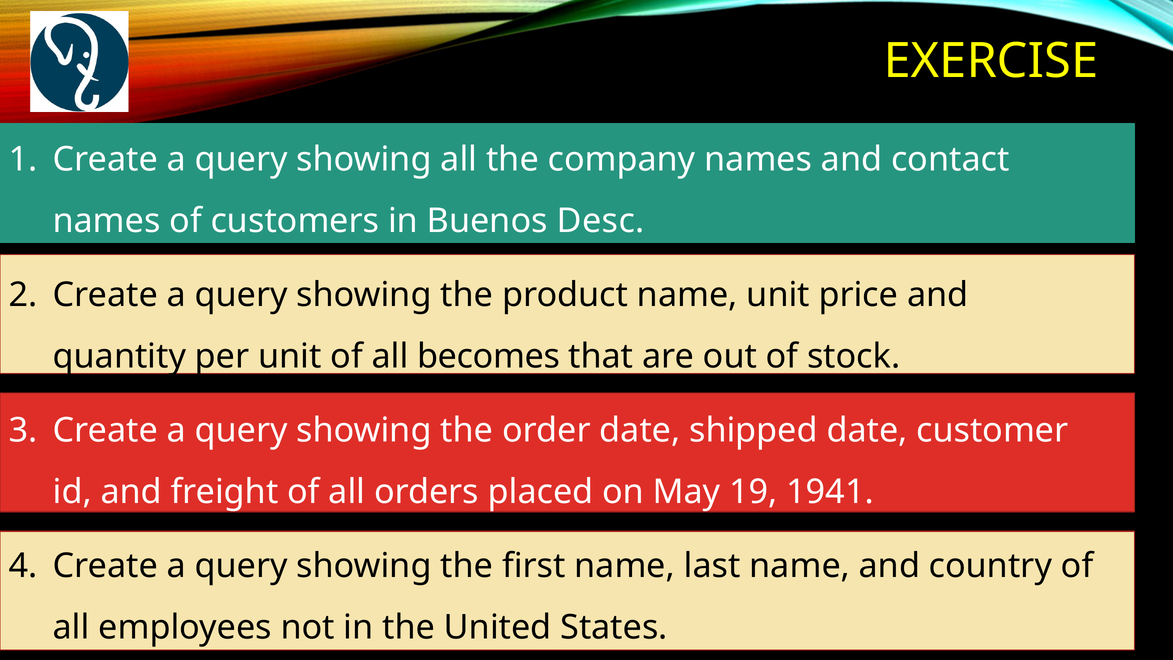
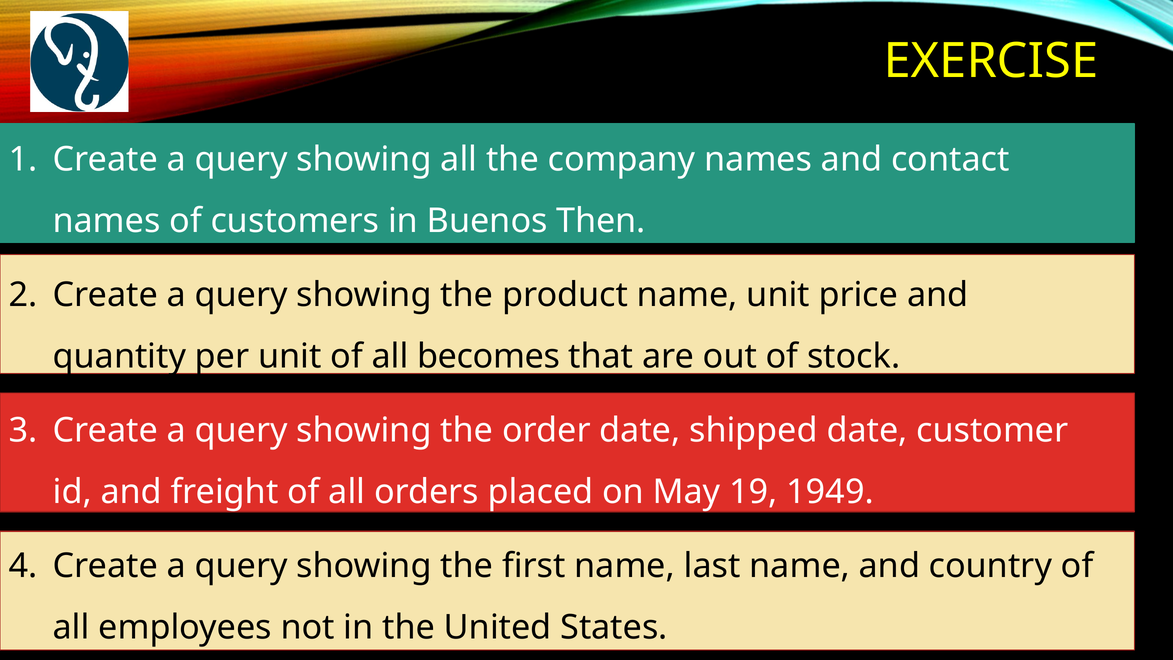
Desc: Desc -> Then
1941: 1941 -> 1949
